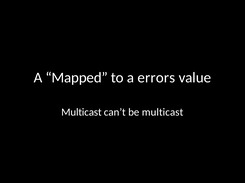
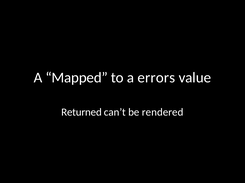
Multicast at (82, 113): Multicast -> Returned
be multicast: multicast -> rendered
